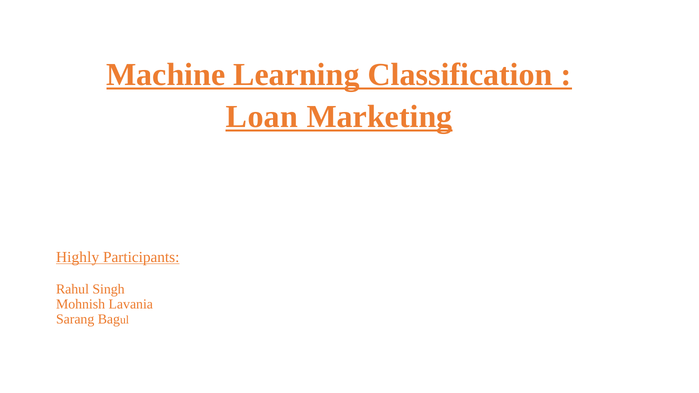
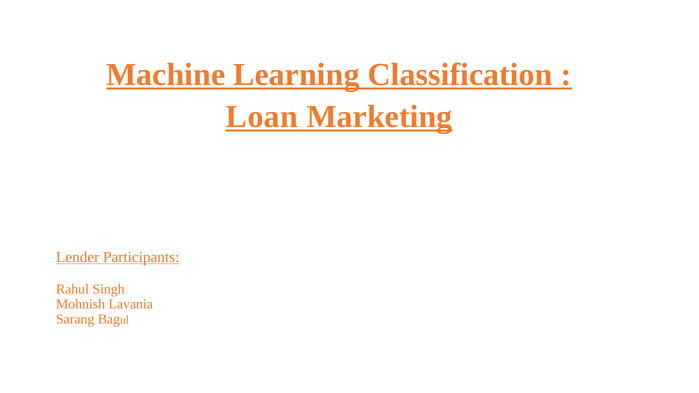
Highly: Highly -> Lender
